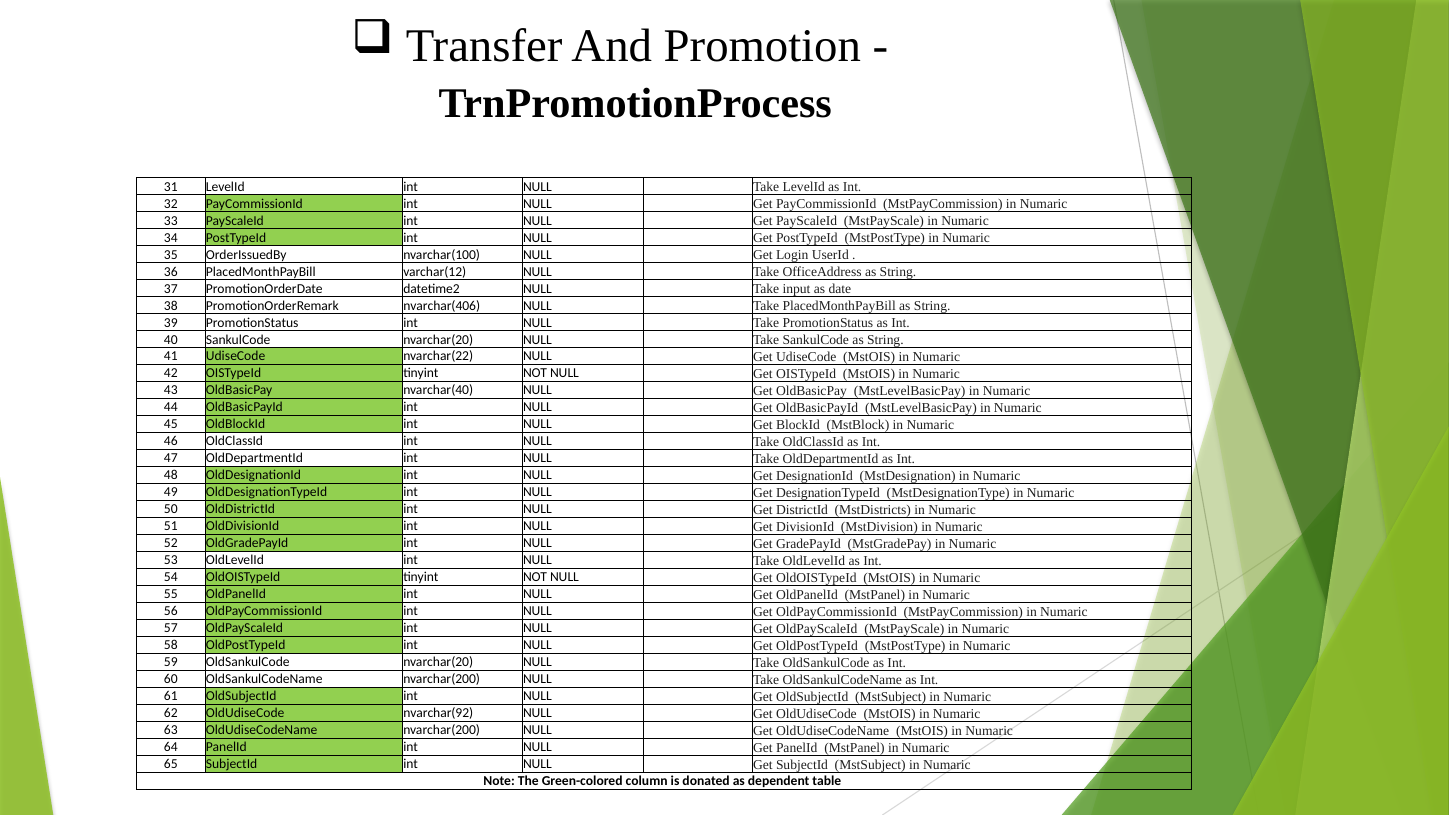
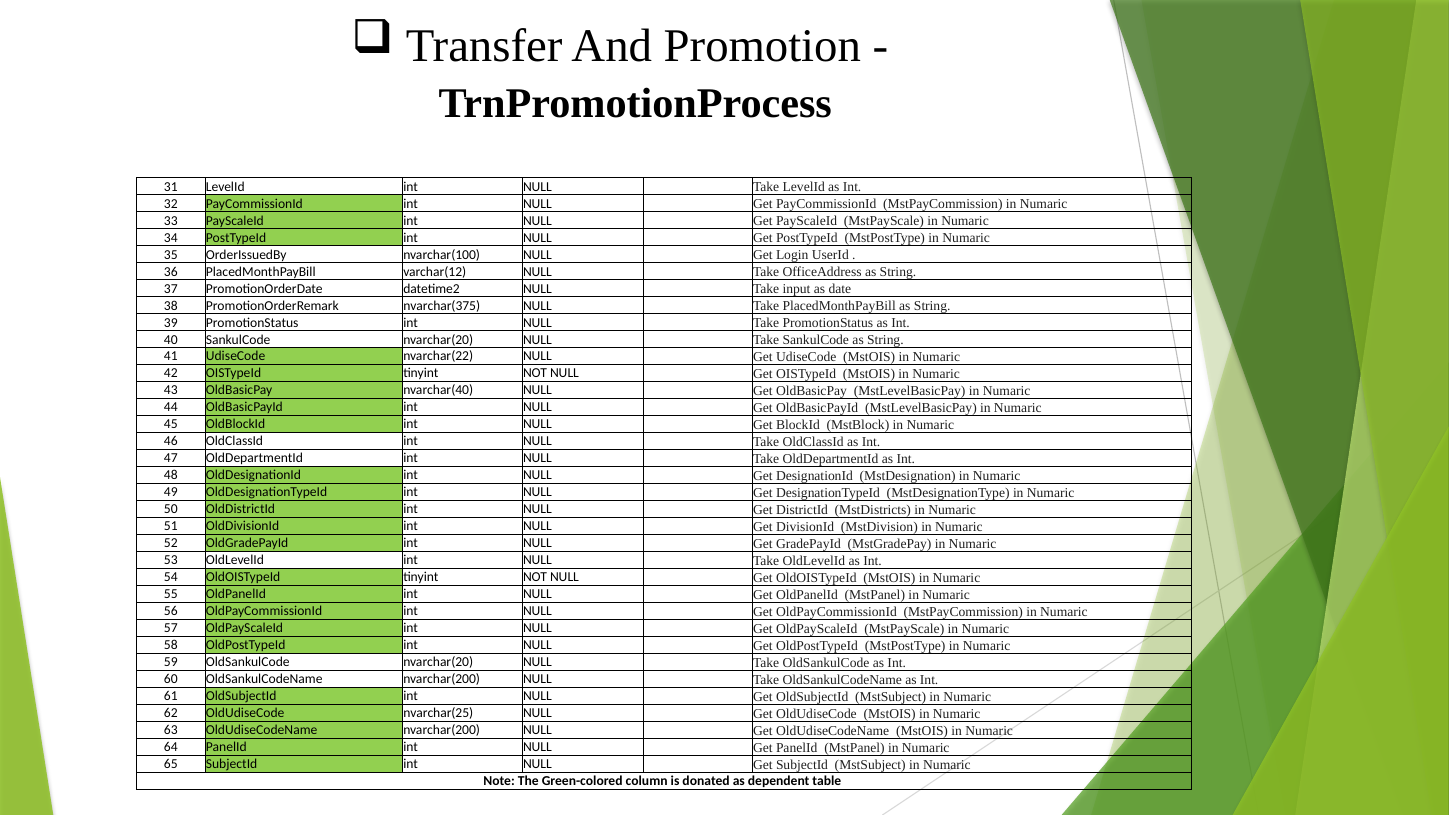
nvarchar(406: nvarchar(406 -> nvarchar(375
nvarchar(92: nvarchar(92 -> nvarchar(25
